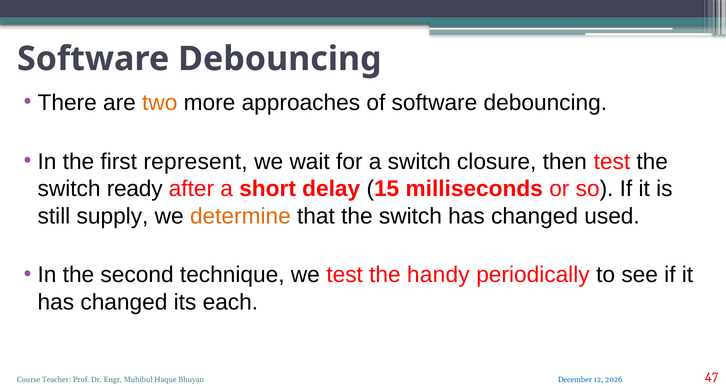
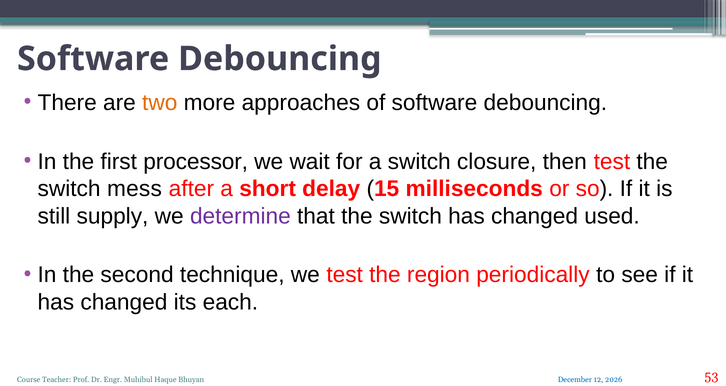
represent: represent -> processor
ready: ready -> mess
determine colour: orange -> purple
handy: handy -> region
47: 47 -> 53
